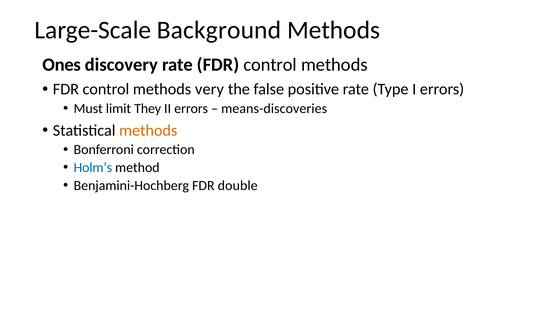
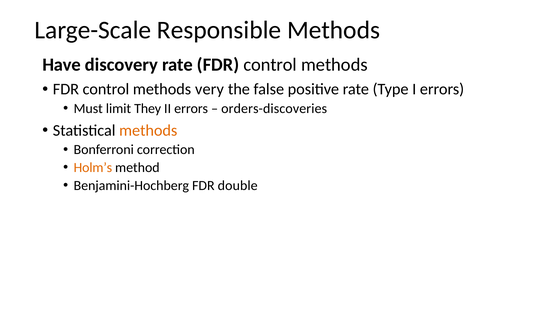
Background: Background -> Responsible
Ones: Ones -> Have
means-discoveries: means-discoveries -> orders-discoveries
Holm’s colour: blue -> orange
